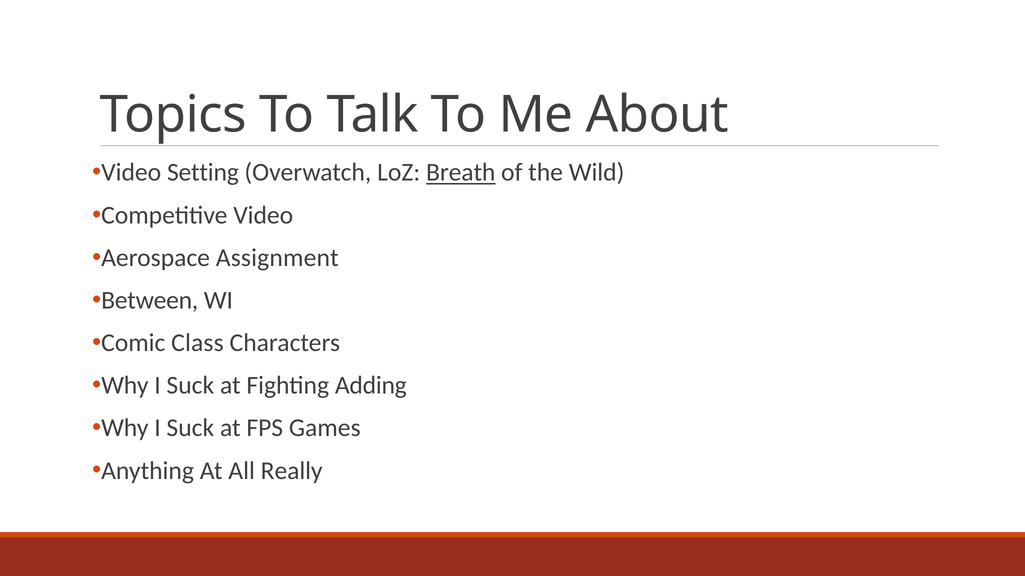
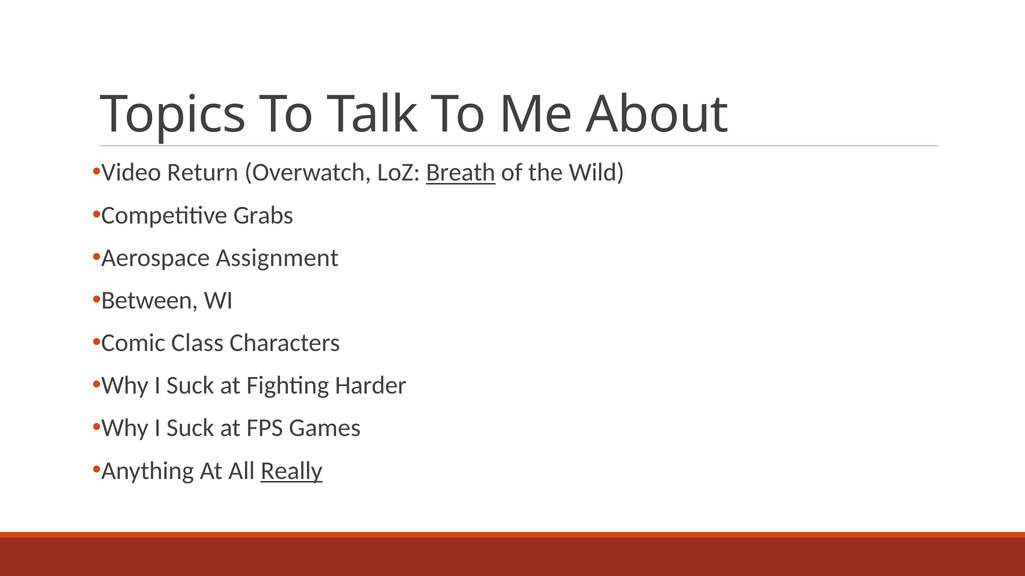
Setting: Setting -> Return
Competitive Video: Video -> Grabs
Adding: Adding -> Harder
Really underline: none -> present
